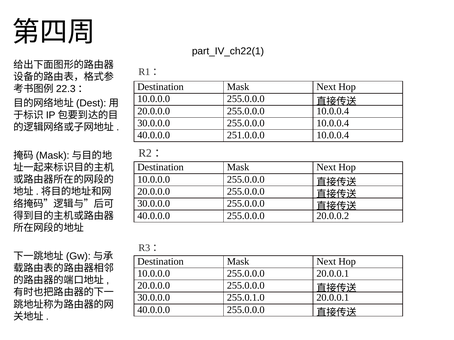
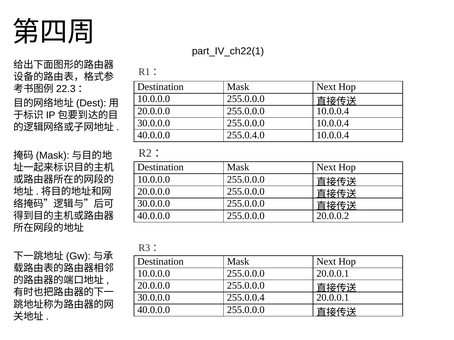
251.0.0.0: 251.0.0.0 -> 255.0.4.0
255.0.1.0: 255.0.1.0 -> 255.0.0.4
